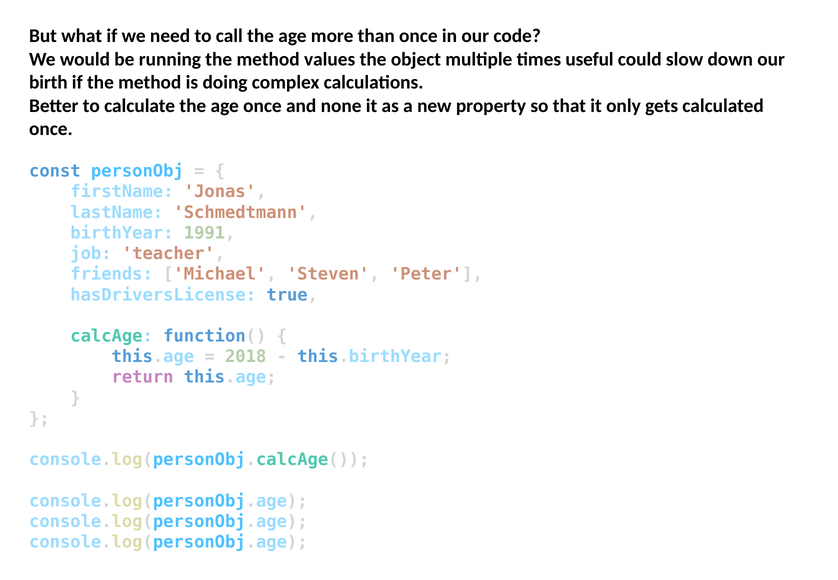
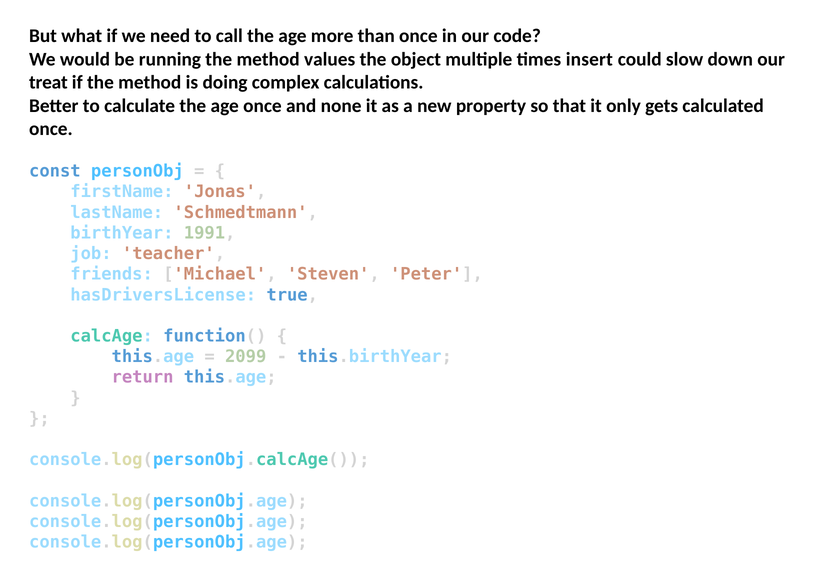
useful: useful -> insert
birth: birth -> treat
2018: 2018 -> 2099
